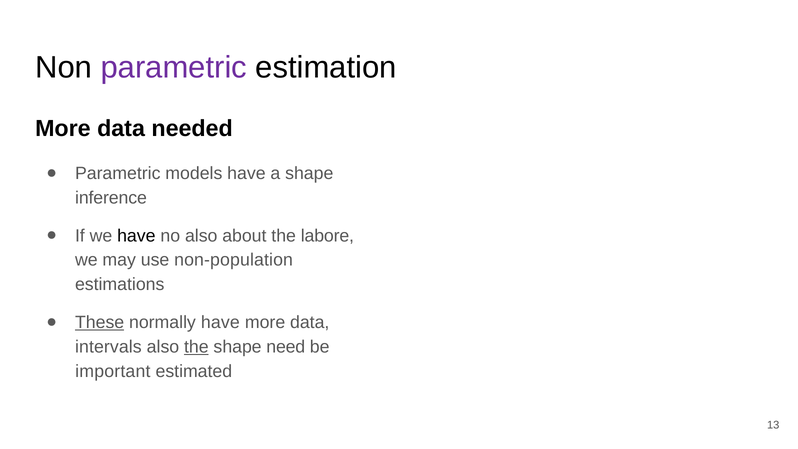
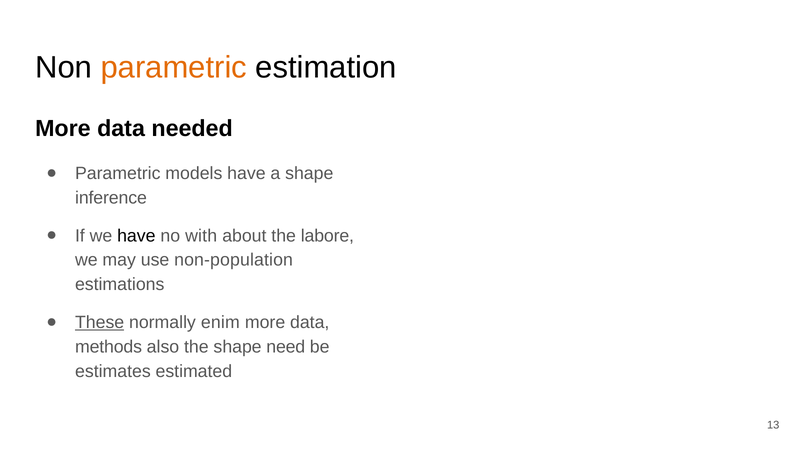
parametric at (174, 68) colour: purple -> orange
no also: also -> with
normally have: have -> enim
intervals: intervals -> methods
the at (196, 347) underline: present -> none
important: important -> estimates
